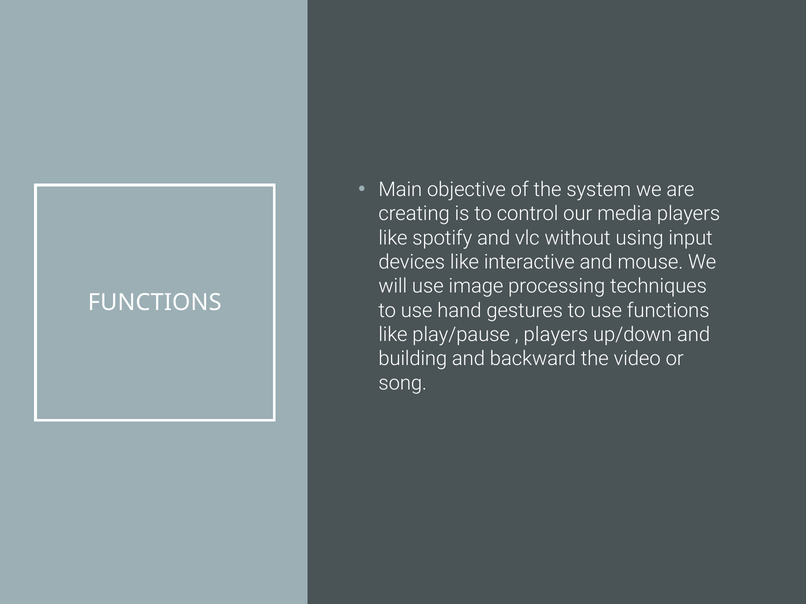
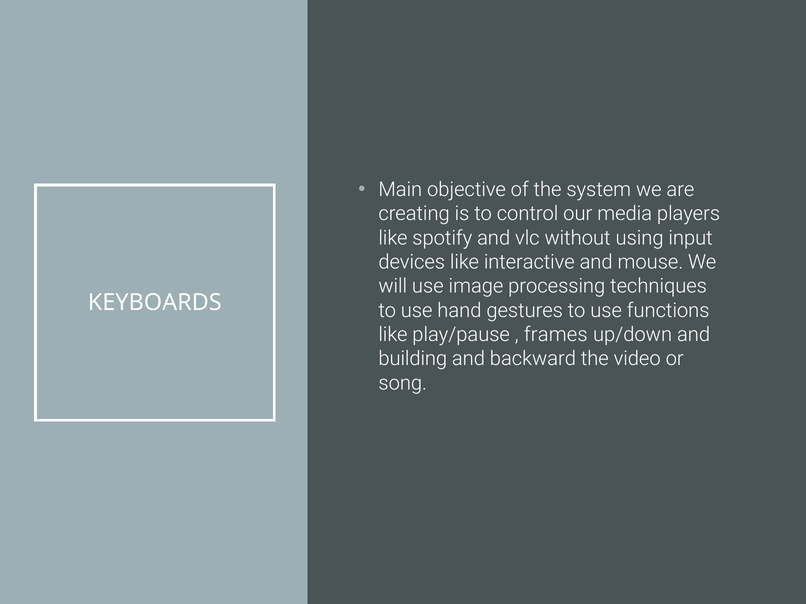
FUNCTIONS at (155, 303): FUNCTIONS -> KEYBOARDS
players at (556, 335): players -> frames
